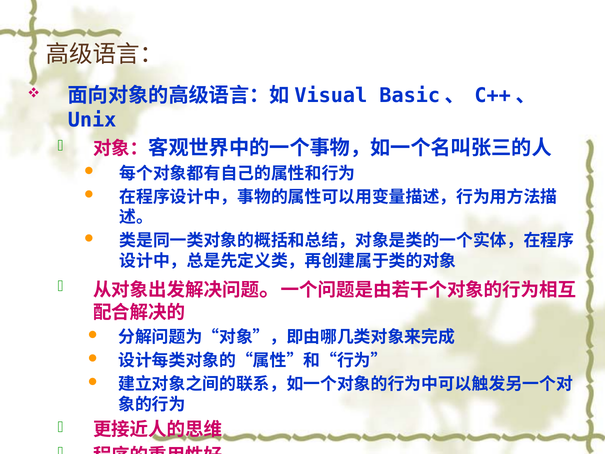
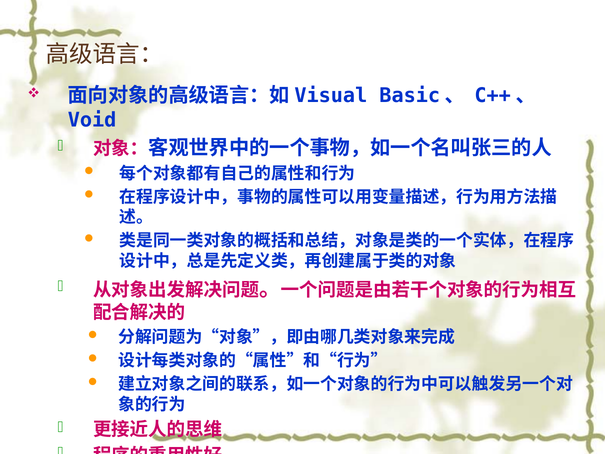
Unix: Unix -> Void
